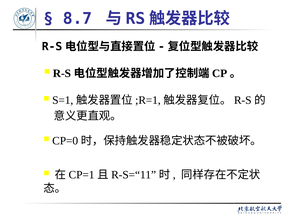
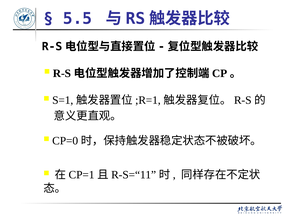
8.7: 8.7 -> 5.5
